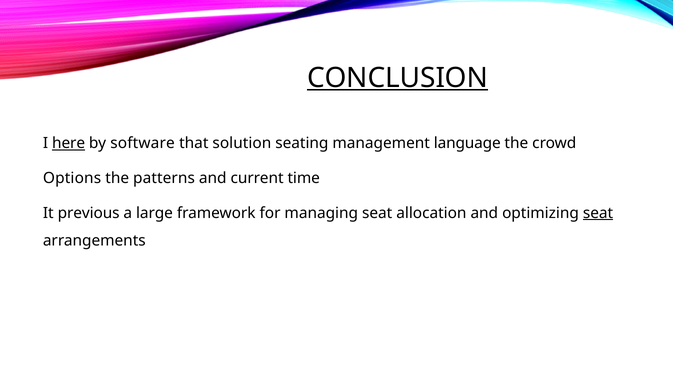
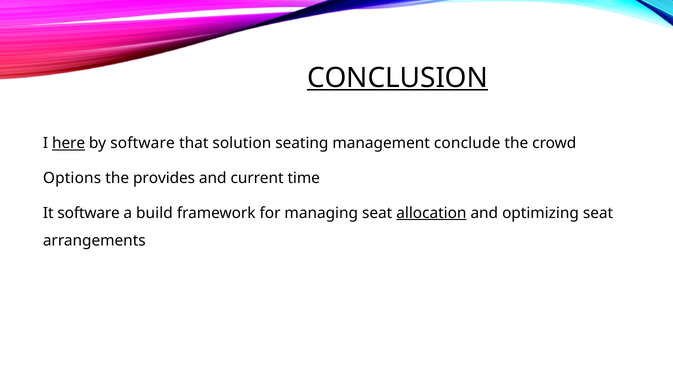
language: language -> conclude
patterns: patterns -> provides
It previous: previous -> software
large: large -> build
allocation underline: none -> present
seat at (598, 213) underline: present -> none
